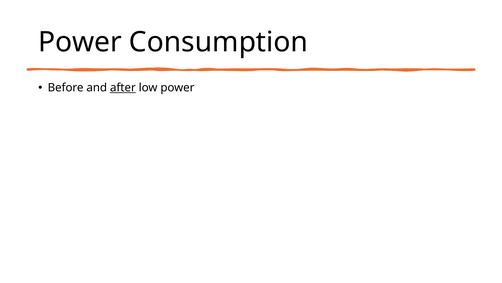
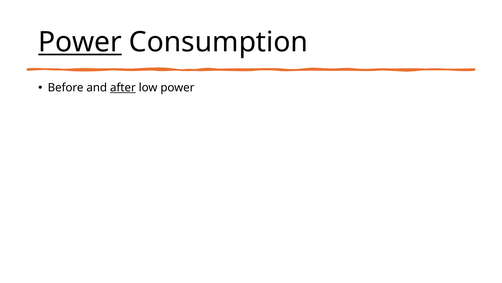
Power at (80, 42) underline: none -> present
